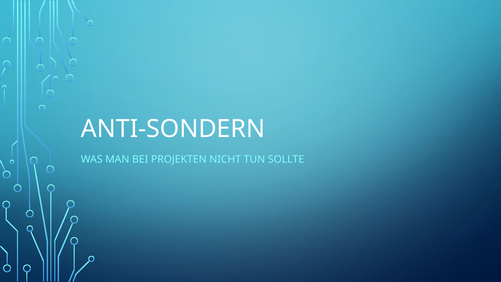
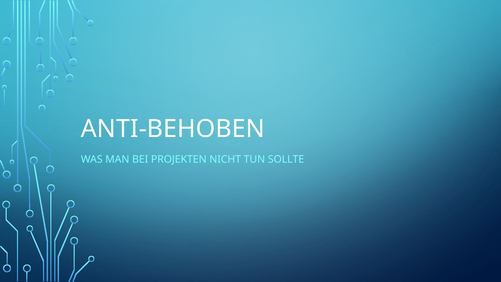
ANTI-SONDERN: ANTI-SONDERN -> ANTI-BEHOBEN
